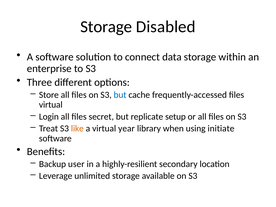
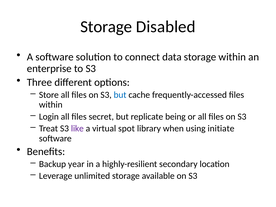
virtual at (51, 105): virtual -> within
setup: setup -> being
like colour: orange -> purple
year: year -> spot
user: user -> year
